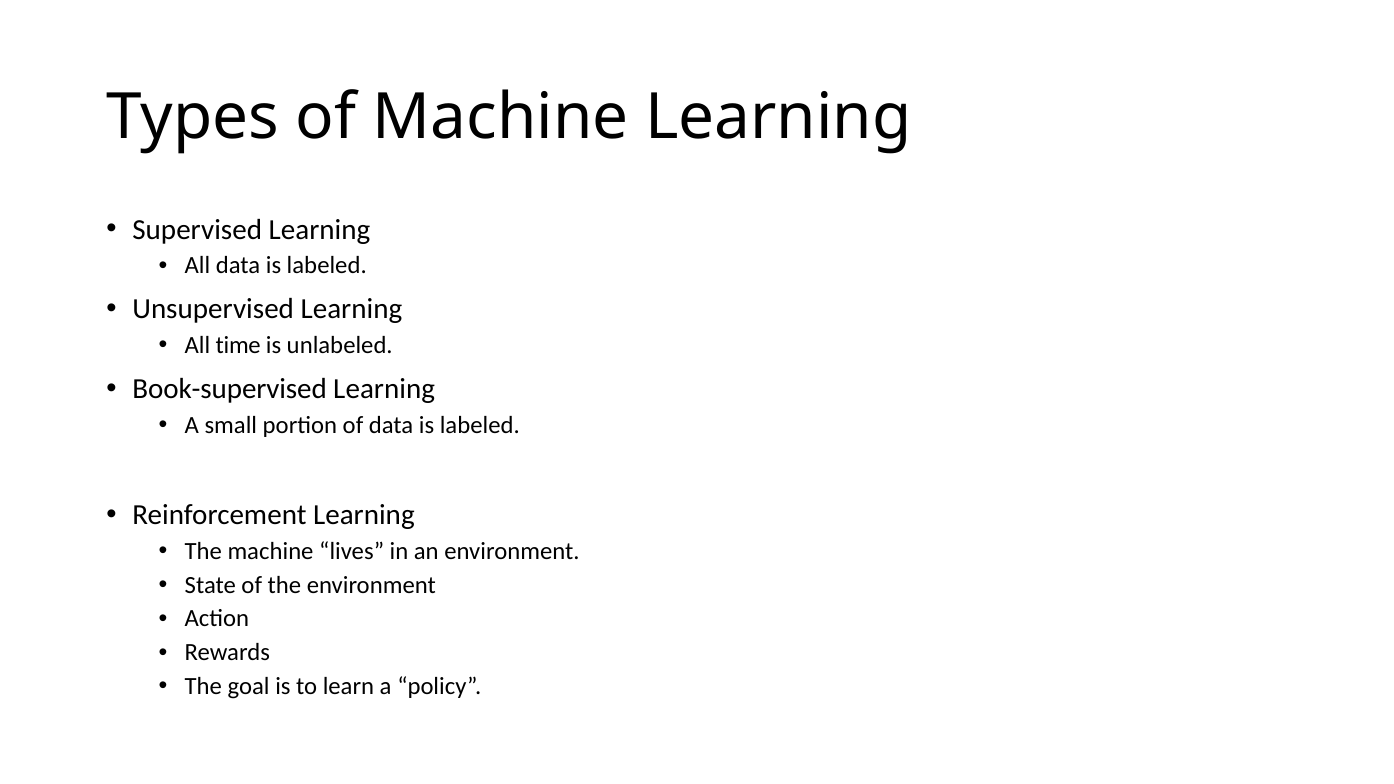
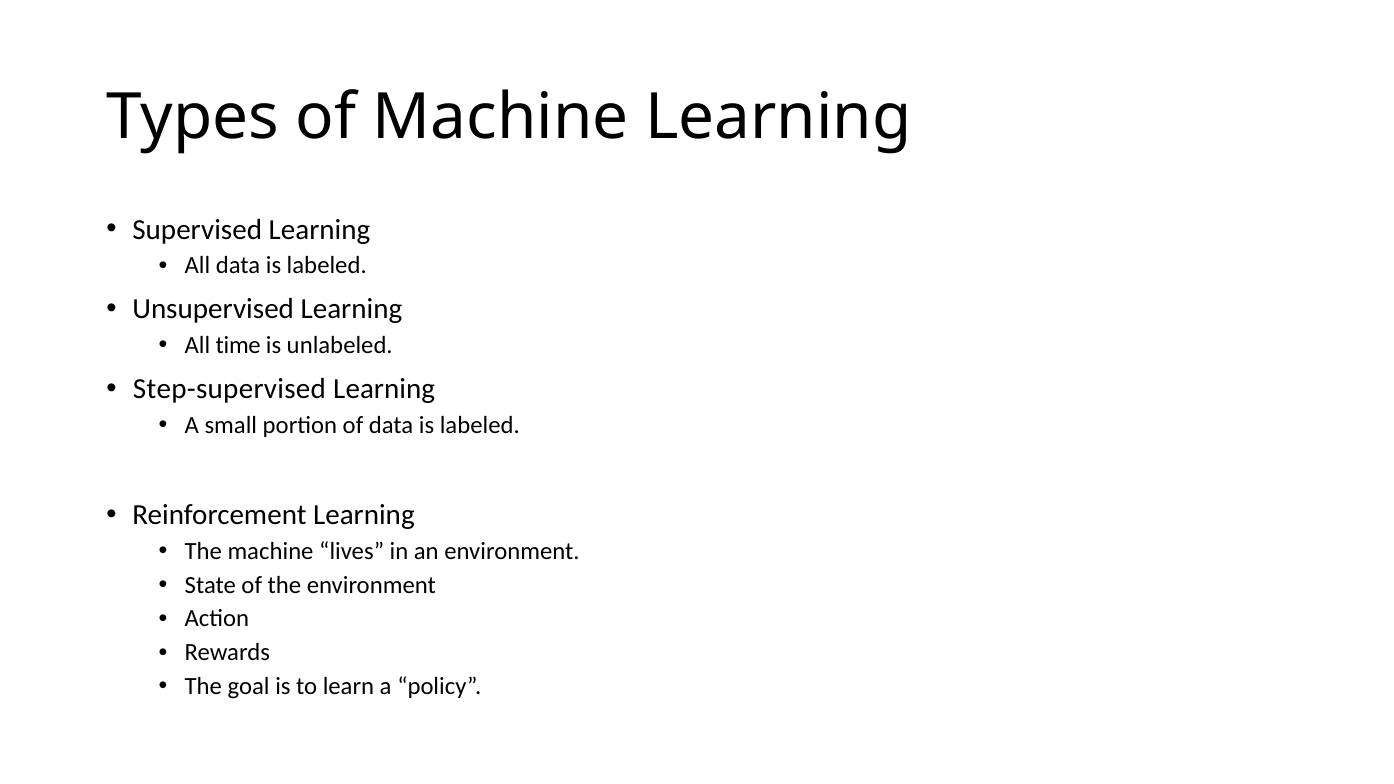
Book-supervised: Book-supervised -> Step-supervised
